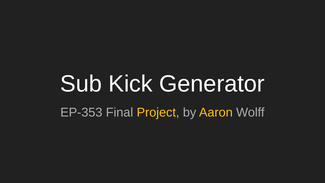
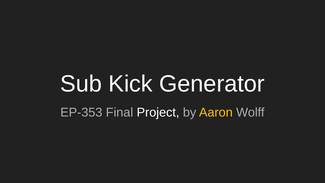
Project colour: yellow -> white
